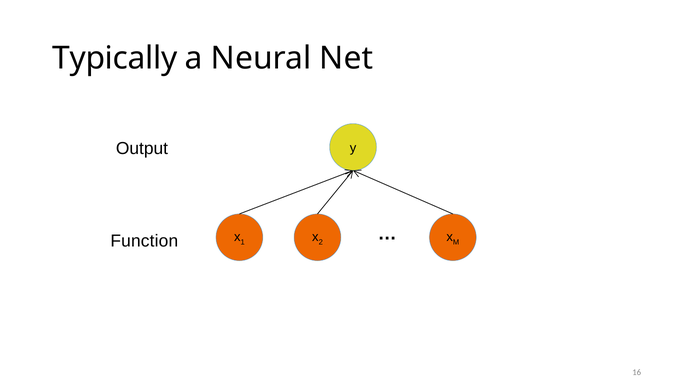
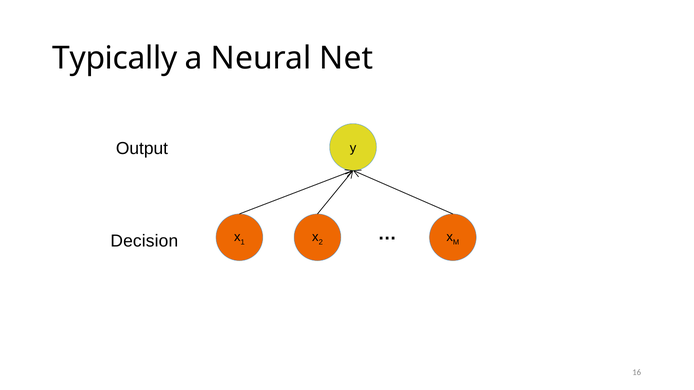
Function: Function -> Decision
